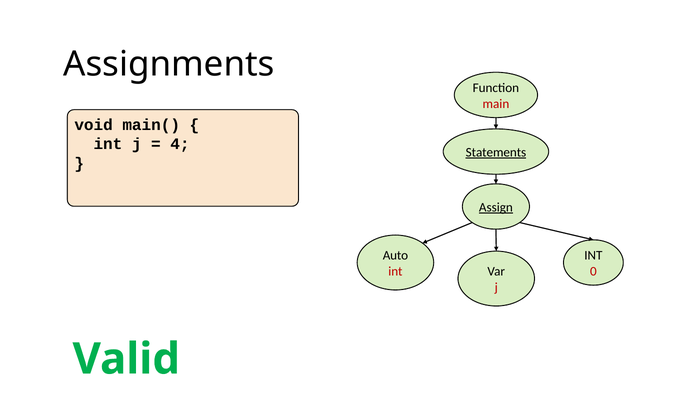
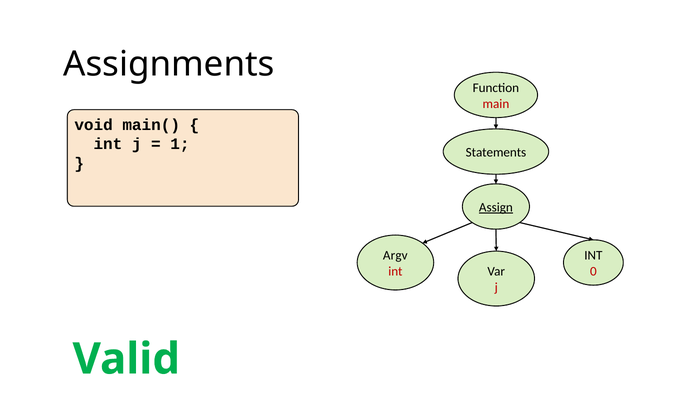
4: 4 -> 1
Statements underline: present -> none
Auto: Auto -> Argv
